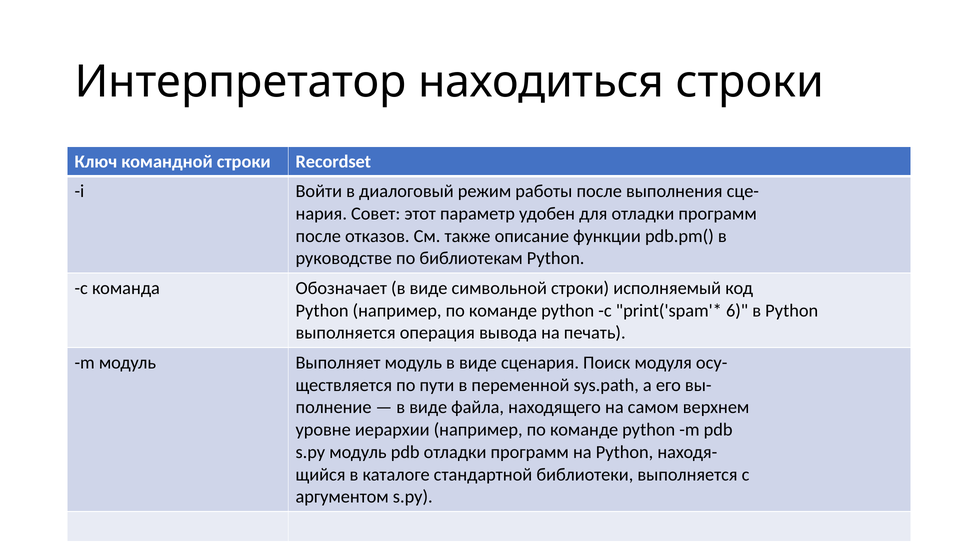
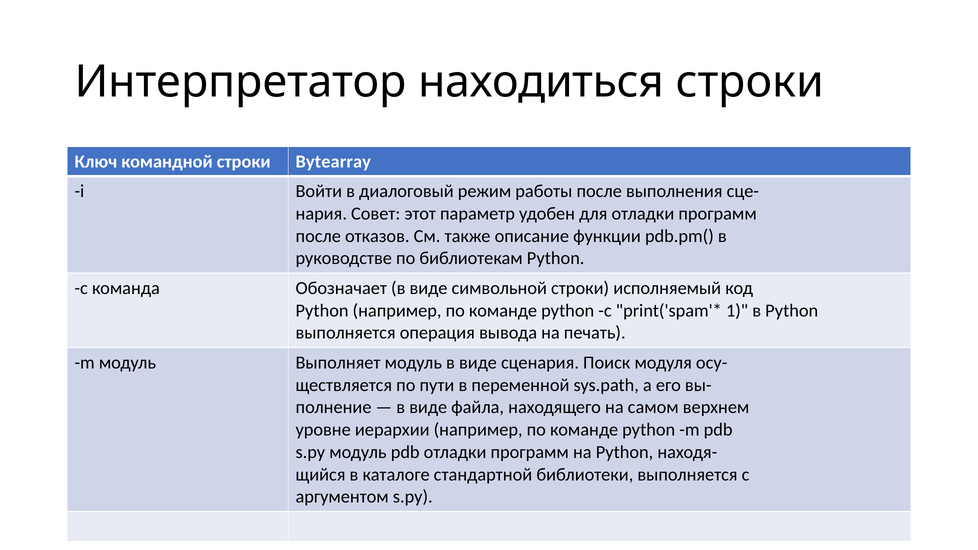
Recordset: Recordset -> Bytearray
6: 6 -> 1
